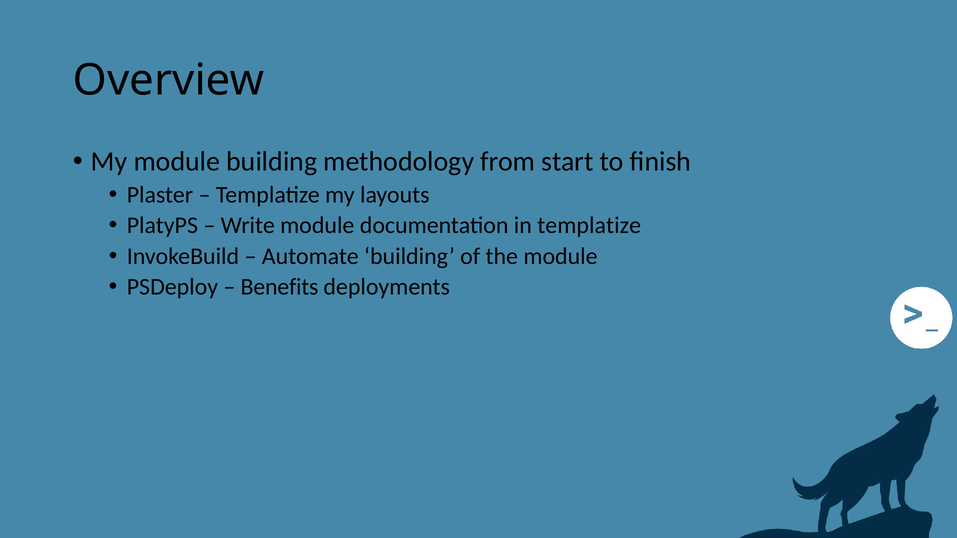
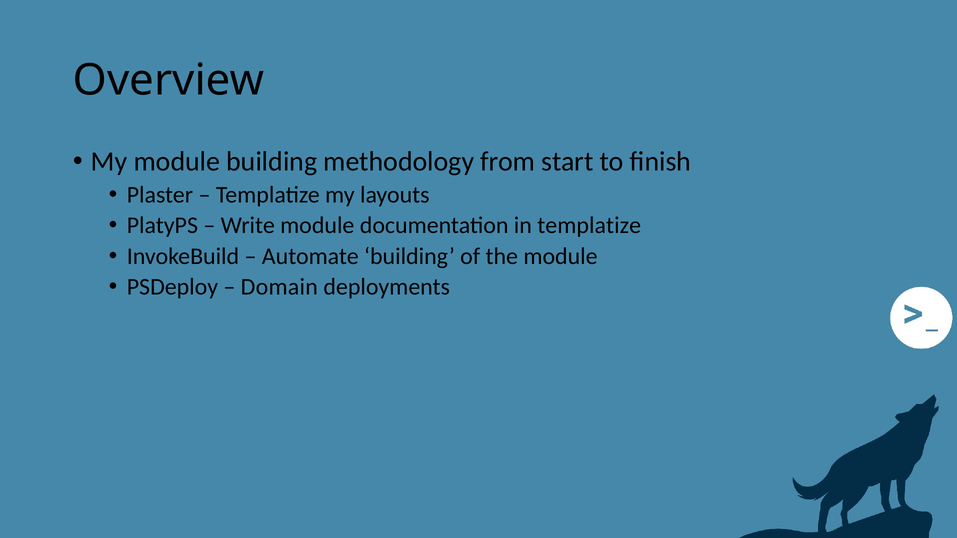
Benefits: Benefits -> Domain
